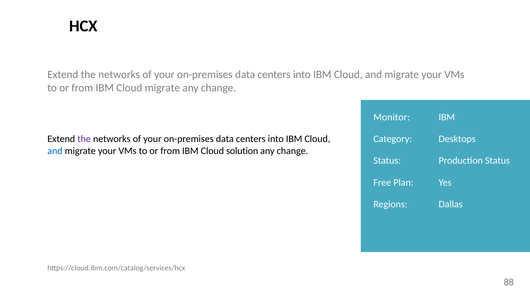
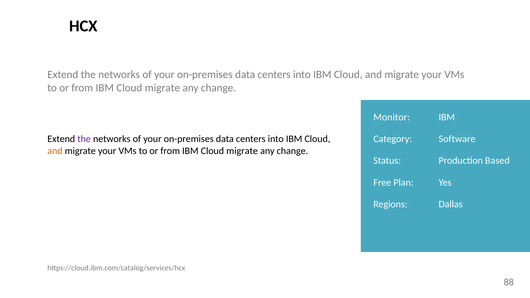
Desktops: Desktops -> Software
and at (55, 151) colour: blue -> orange
solution at (242, 151): solution -> migrate
Production Status: Status -> Based
